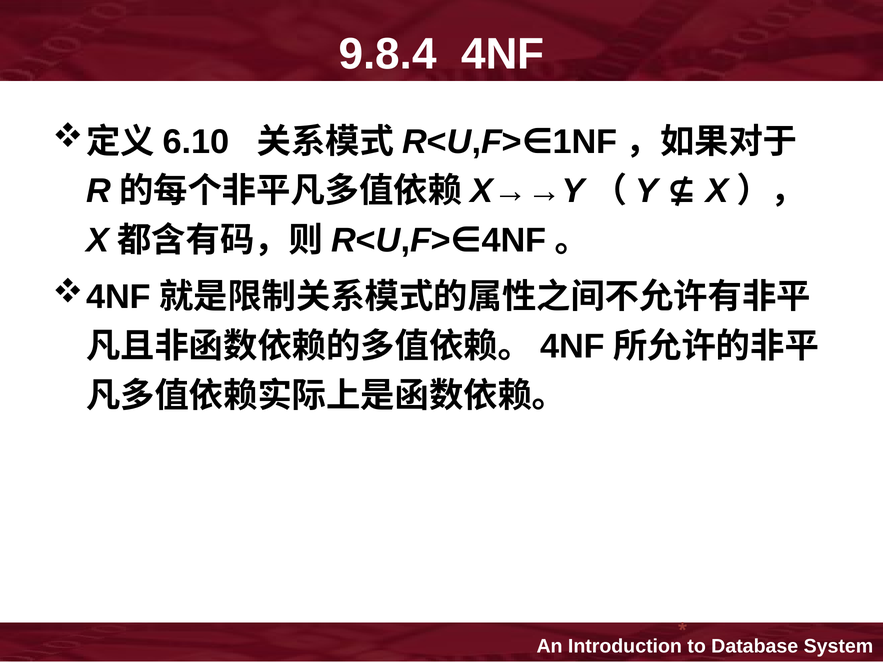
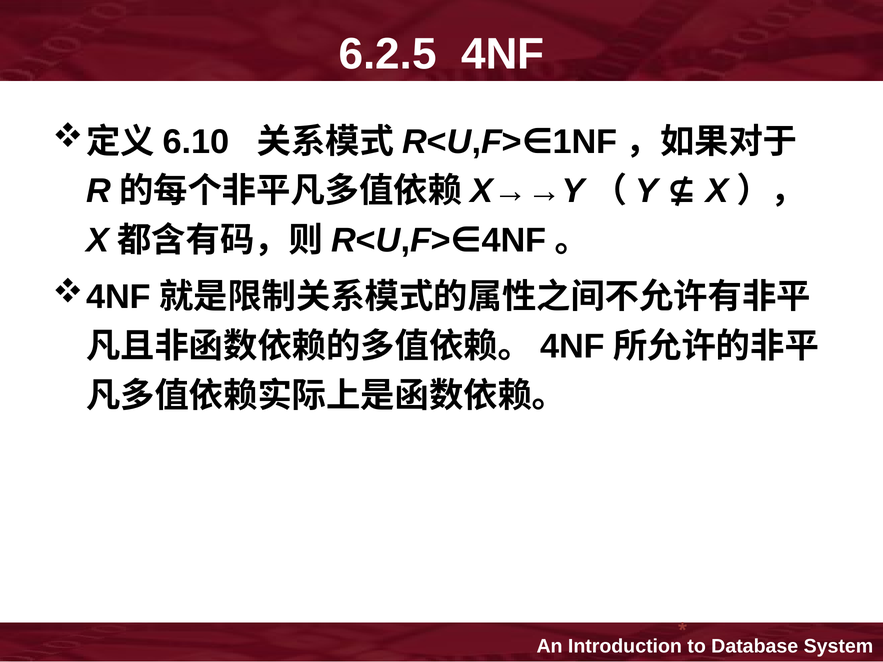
9.8.4: 9.8.4 -> 6.2.5
